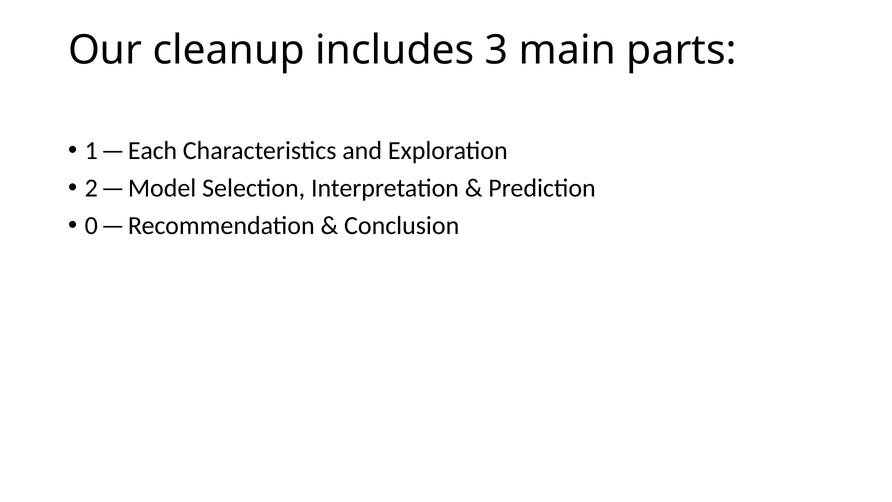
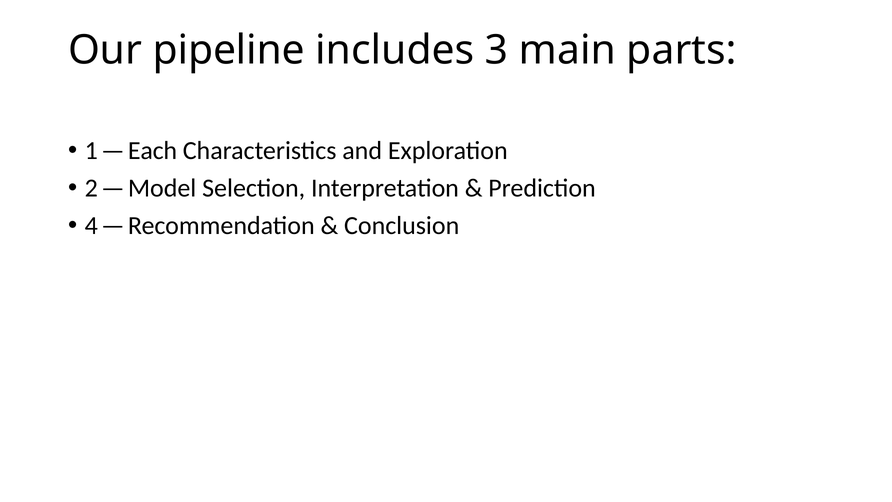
cleanup: cleanup -> pipeline
0: 0 -> 4
